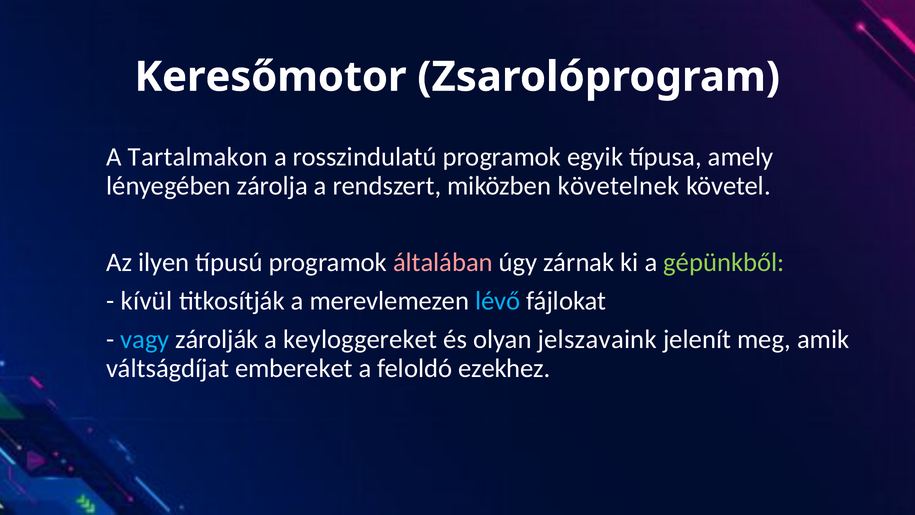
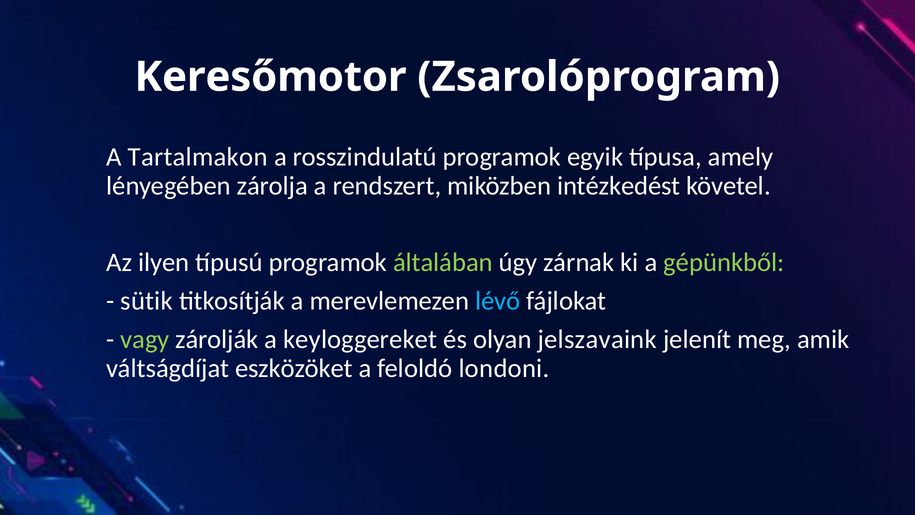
követelnek: követelnek -> intézkedést
általában colour: pink -> light green
kívül: kívül -> sütik
vagy colour: light blue -> light green
embereket: embereket -> eszközöket
ezekhez: ezekhez -> londoni
